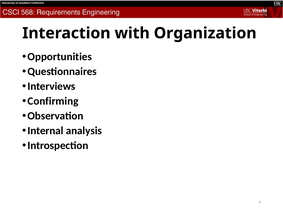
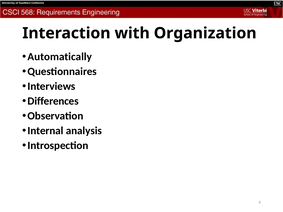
Opportunities: Opportunities -> Automatically
Confirming: Confirming -> Differences
